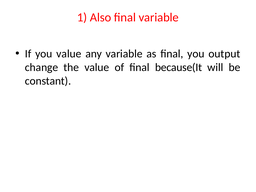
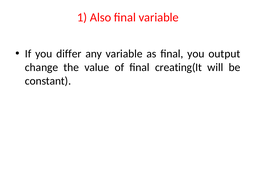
you value: value -> differ
because(It: because(It -> creating(It
